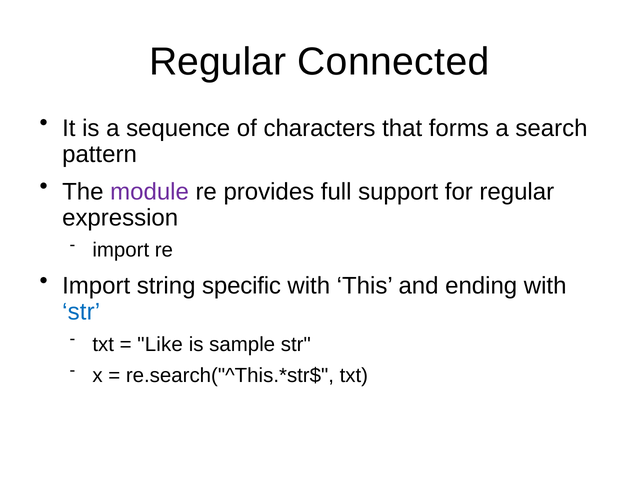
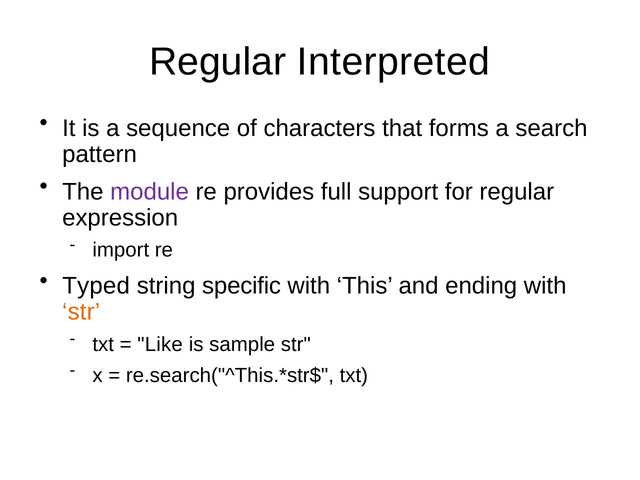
Connected: Connected -> Interpreted
Import at (96, 286): Import -> Typed
str at (81, 312) colour: blue -> orange
